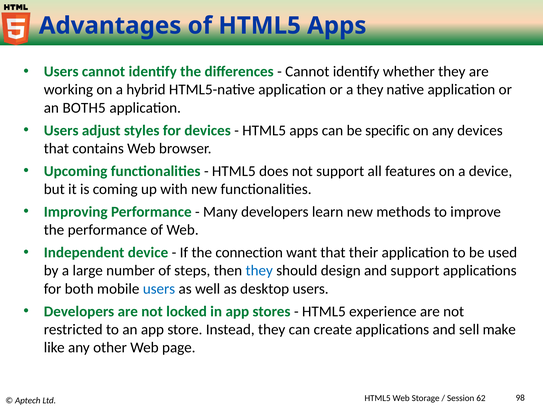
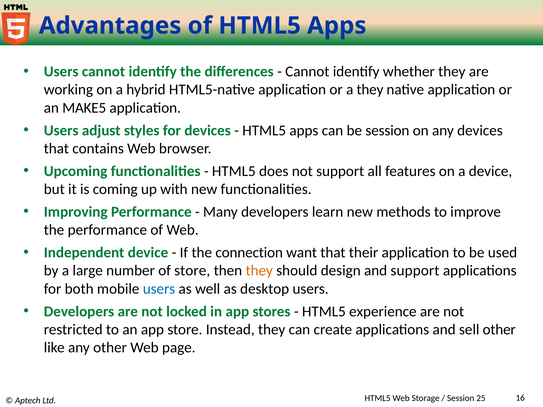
BOTH5: BOTH5 -> MAKE5
be specific: specific -> session
of steps: steps -> store
they at (259, 271) colour: blue -> orange
sell make: make -> other
62: 62 -> 25
98: 98 -> 16
